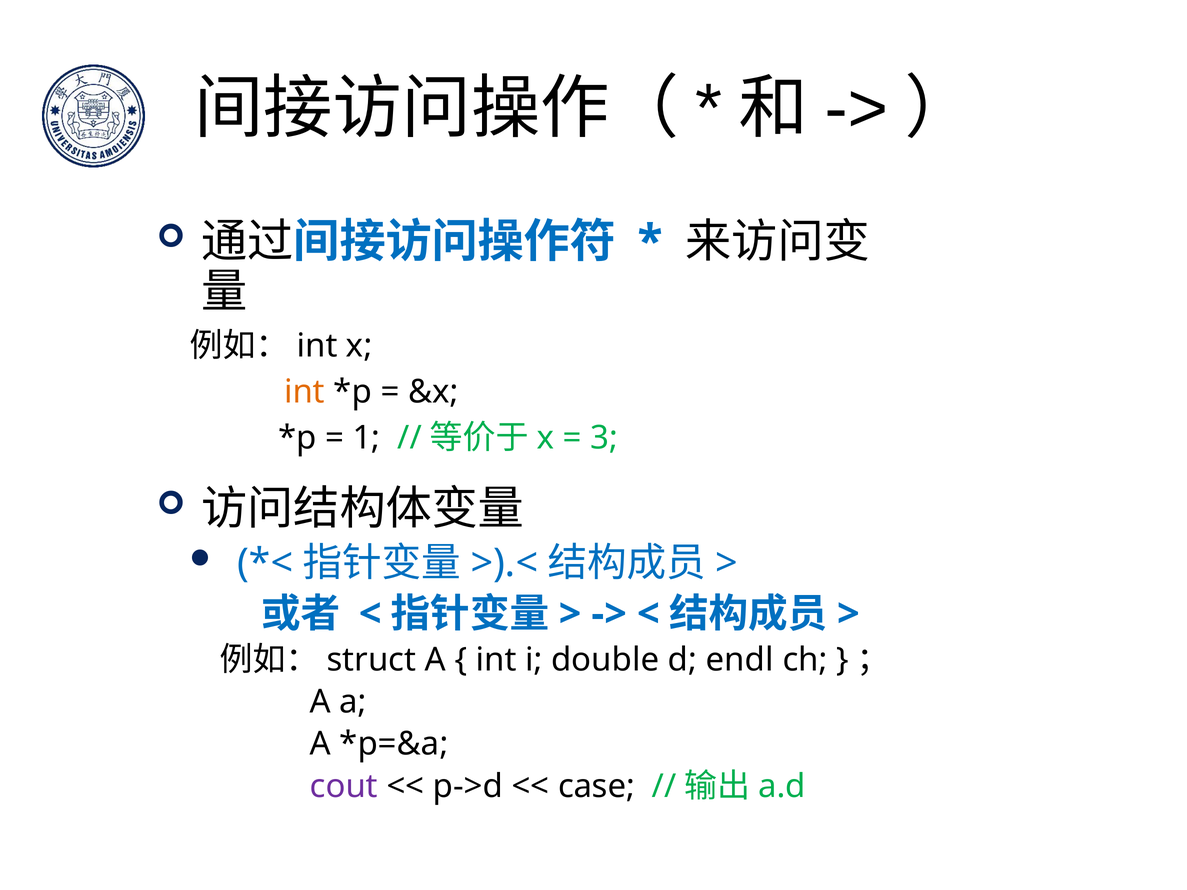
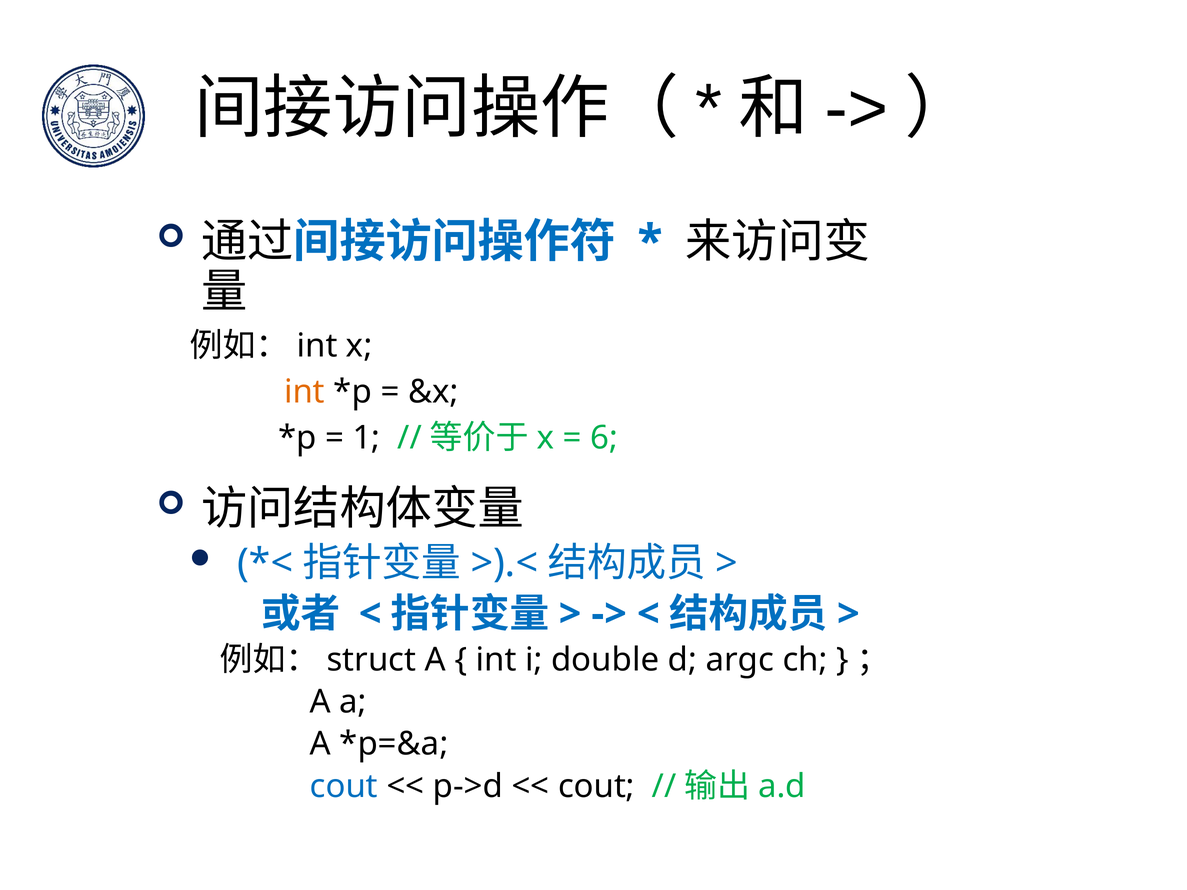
3: 3 -> 6
endl: endl -> argc
cout at (344, 787) colour: purple -> blue
case at (596, 787): case -> cout
